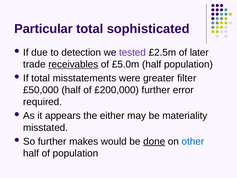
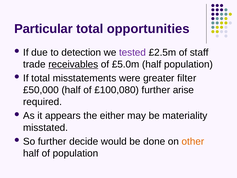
sophisticated: sophisticated -> opportunities
later: later -> staff
£200,000: £200,000 -> £100,080
error: error -> arise
makes: makes -> decide
done underline: present -> none
other colour: blue -> orange
